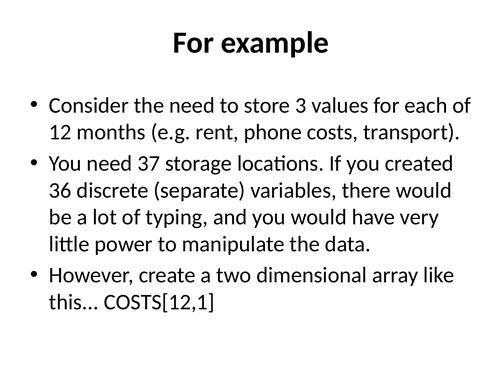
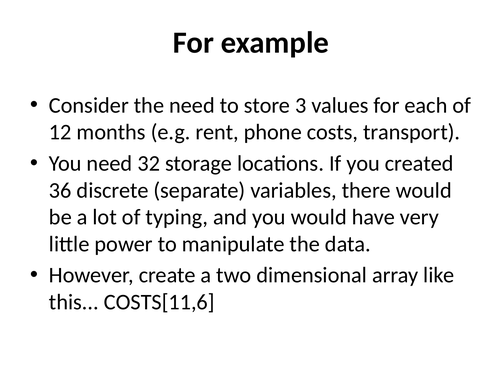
37: 37 -> 32
COSTS[12,1: COSTS[12,1 -> COSTS[11,6
